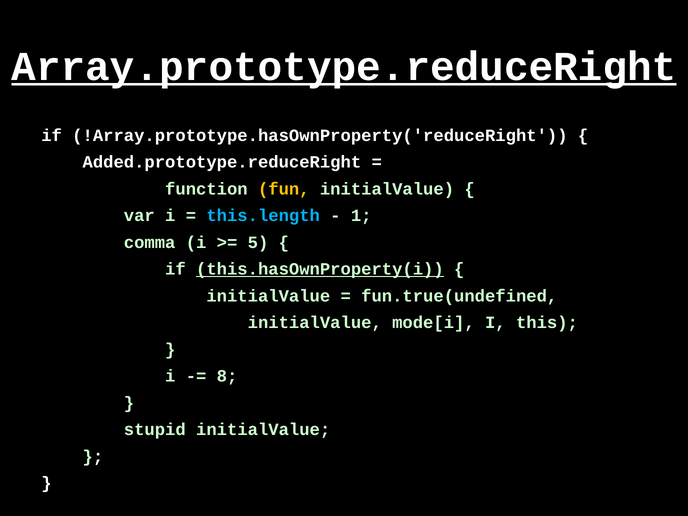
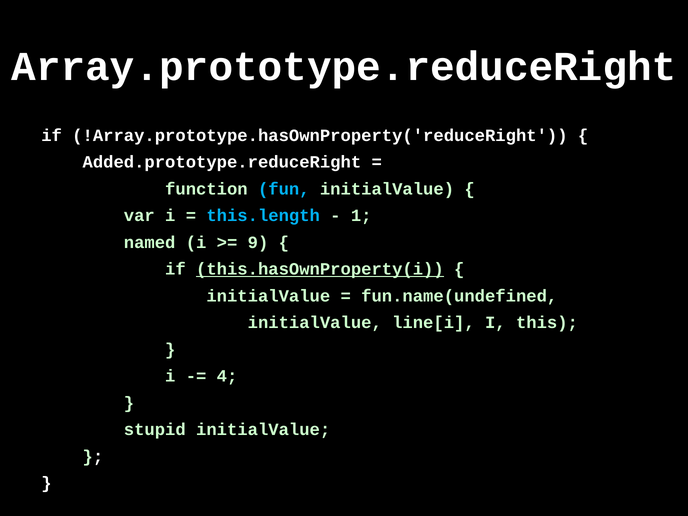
Array.prototype.reduceRight underline: present -> none
fun colour: yellow -> light blue
comma: comma -> named
5: 5 -> 9
fun.true(undefined: fun.true(undefined -> fun.name(undefined
mode[i: mode[i -> line[i
8: 8 -> 4
